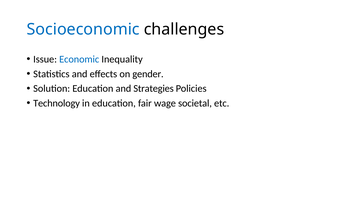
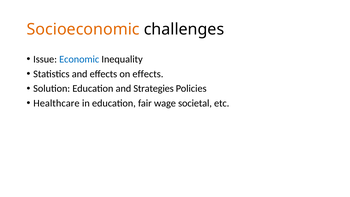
Socioeconomic colour: blue -> orange
on gender: gender -> effects
Technology: Technology -> Healthcare
